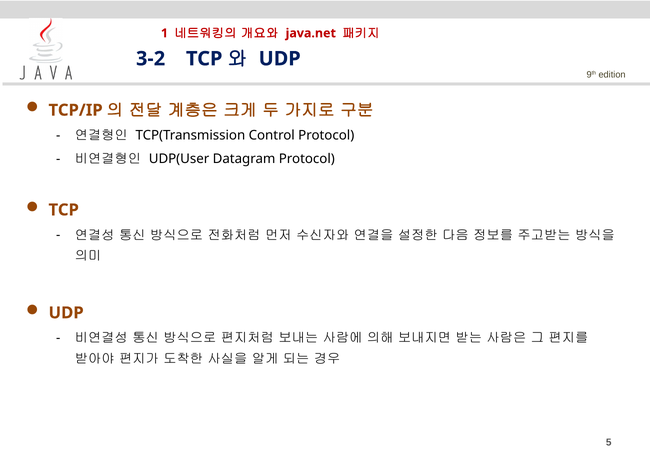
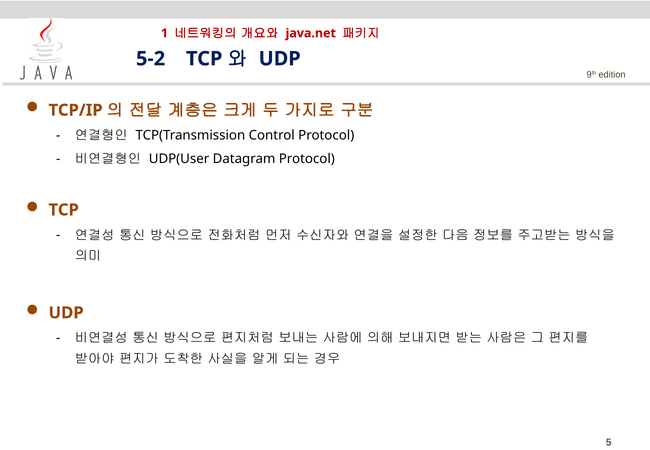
3-2: 3-2 -> 5-2
